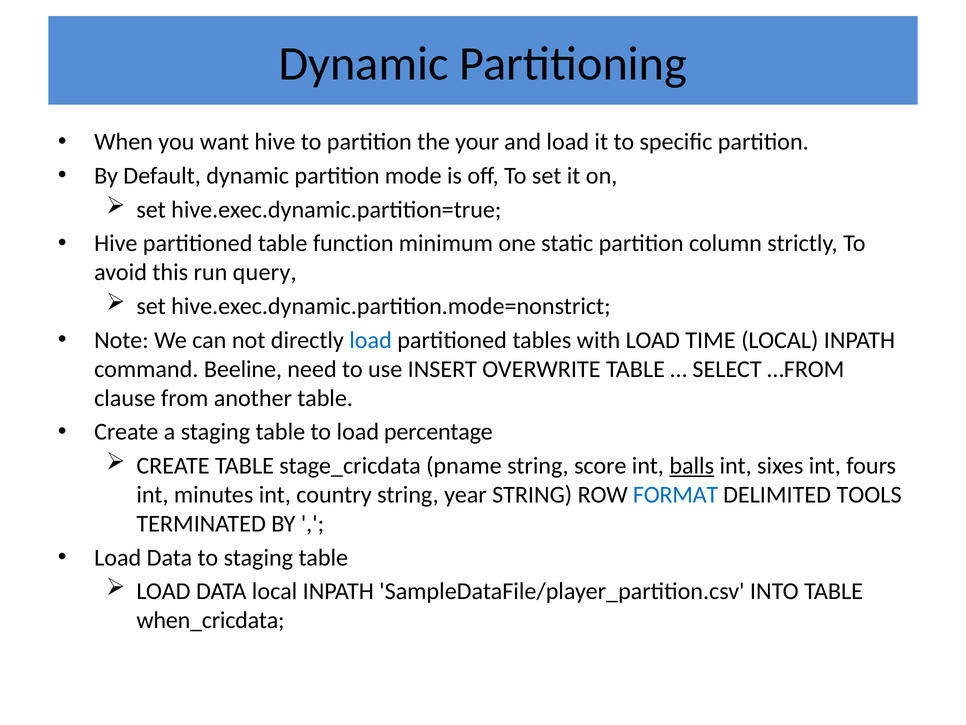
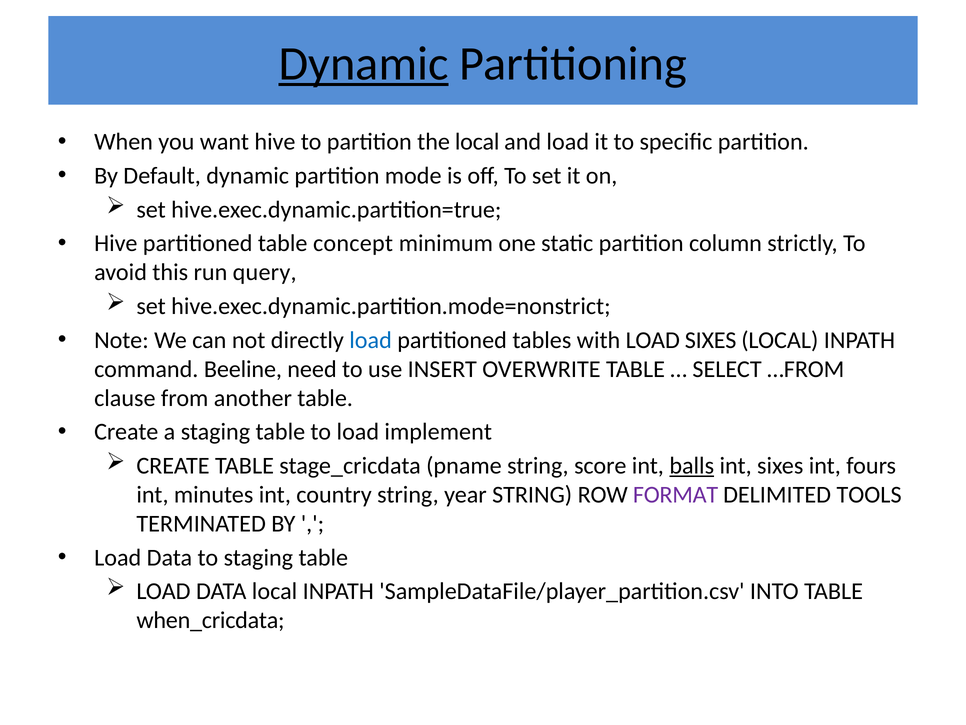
Dynamic at (364, 64) underline: none -> present
the your: your -> local
function: function -> concept
LOAD TIME: TIME -> SIXES
percentage: percentage -> implement
FORMAT colour: blue -> purple
